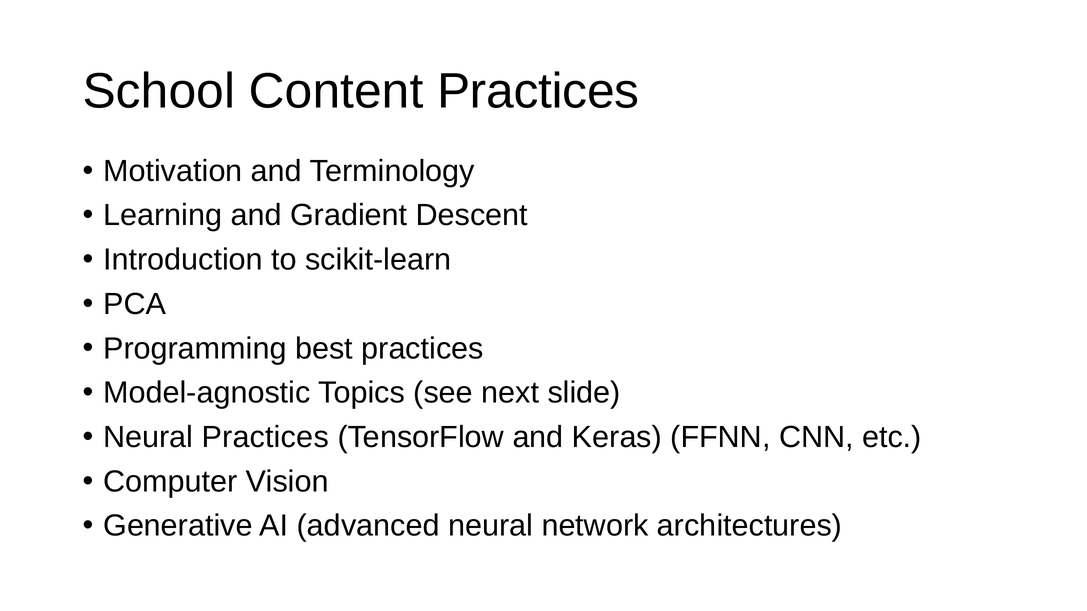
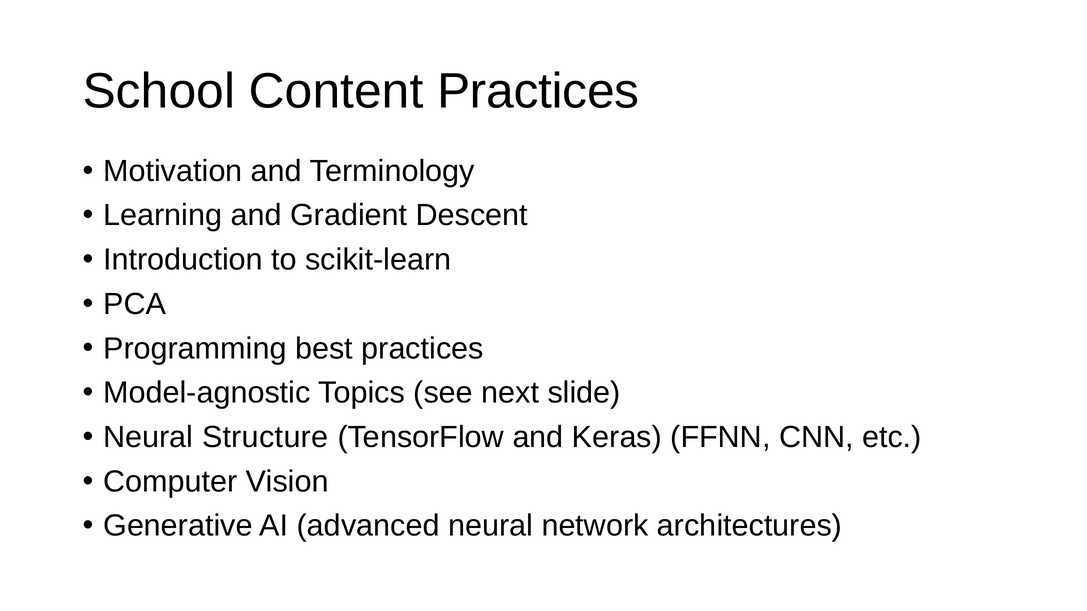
Neural Practices: Practices -> Structure
